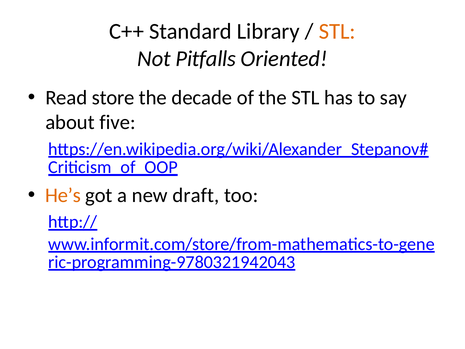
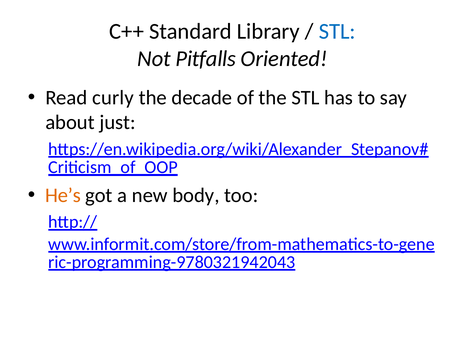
STL at (337, 31) colour: orange -> blue
store: store -> curly
five: five -> just
draft: draft -> body
